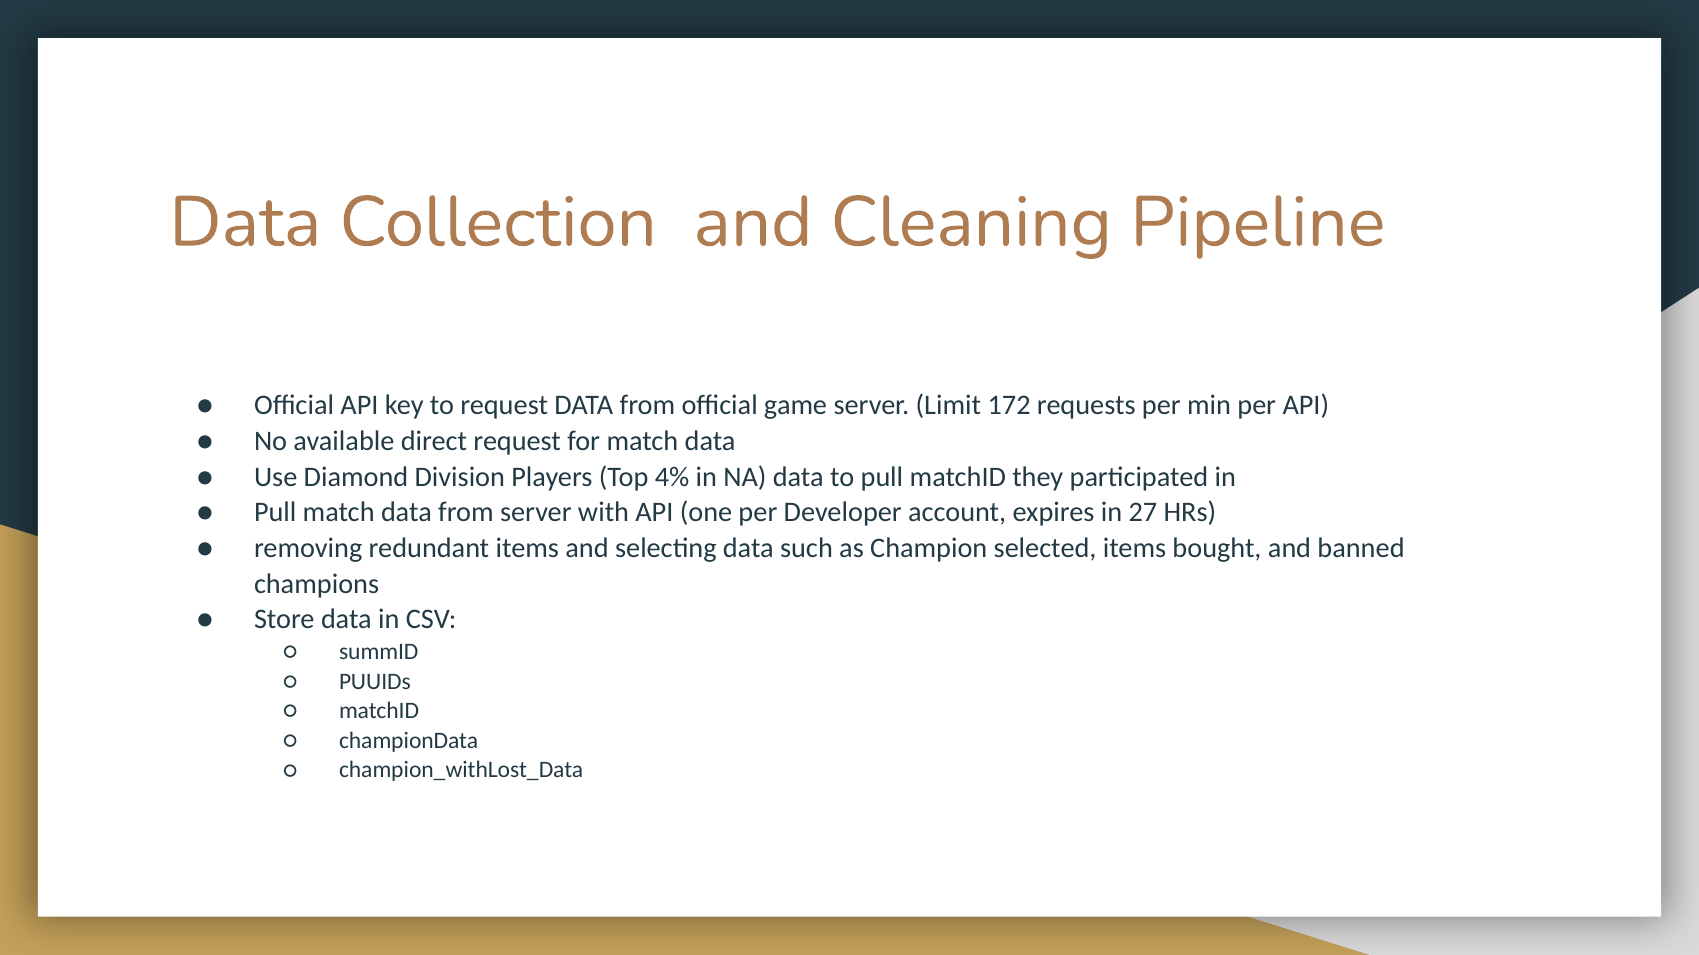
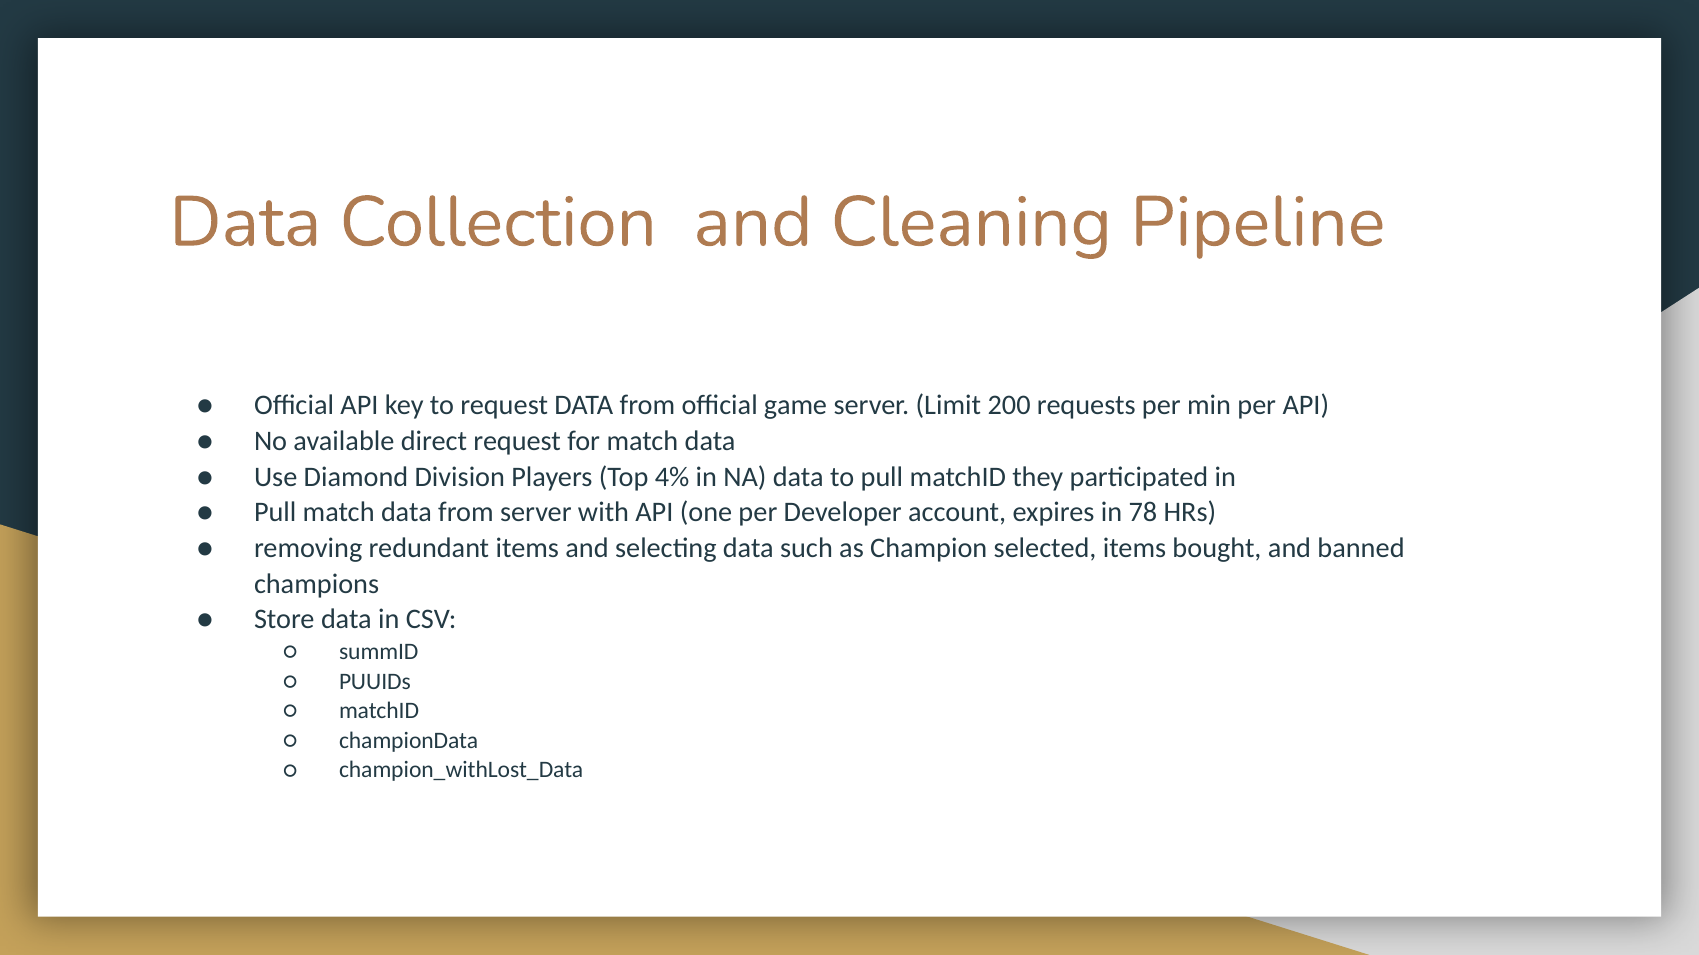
172: 172 -> 200
27: 27 -> 78
